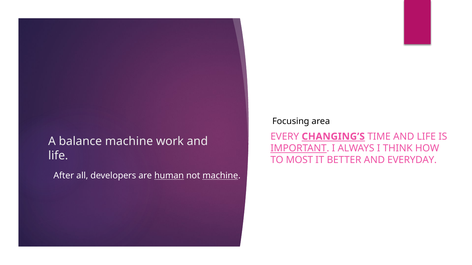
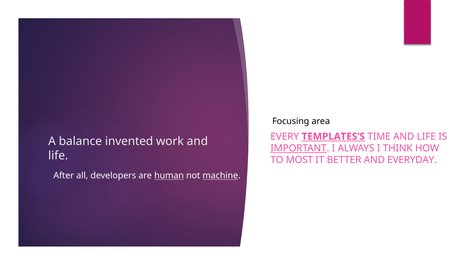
CHANGING’S: CHANGING’S -> TEMPLATES’S
balance machine: machine -> invented
